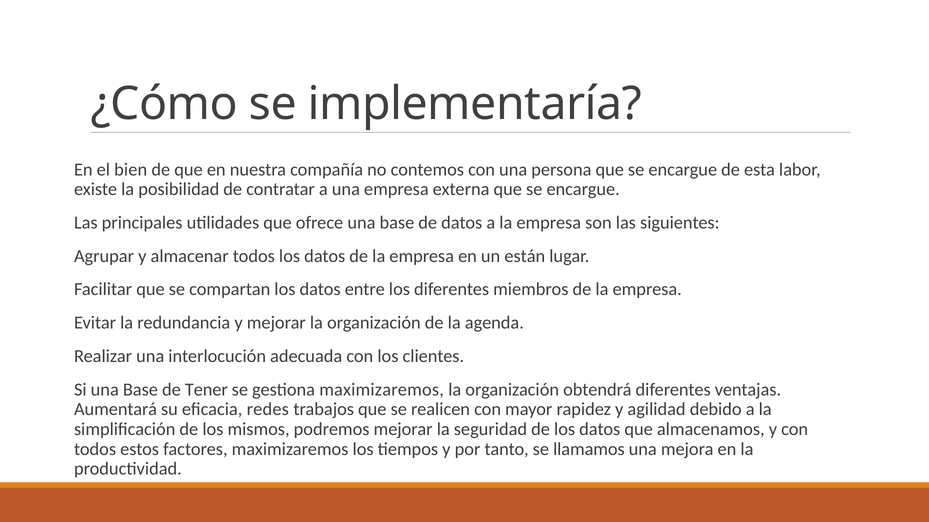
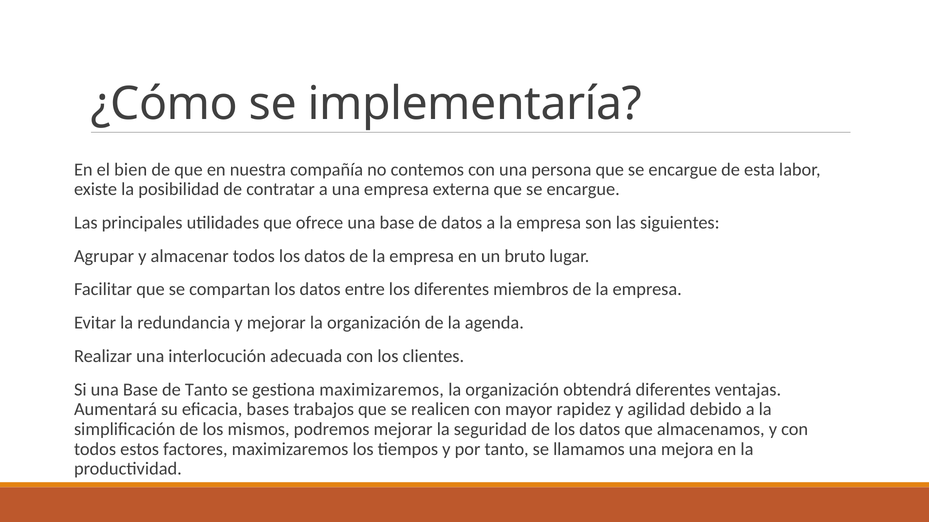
están: están -> bruto
de Tener: Tener -> Tanto
redes: redes -> bases
